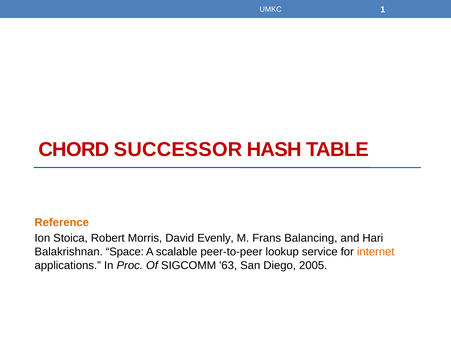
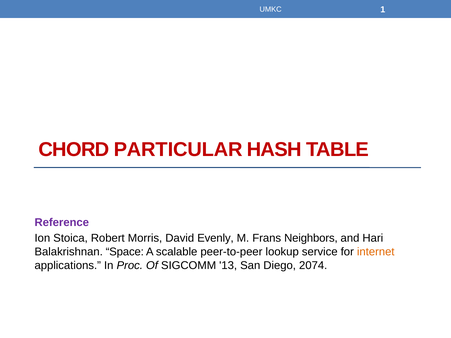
SUCCESSOR: SUCCESSOR -> PARTICULAR
Reference colour: orange -> purple
Balancing: Balancing -> Neighbors
63: 63 -> 13
2005: 2005 -> 2074
